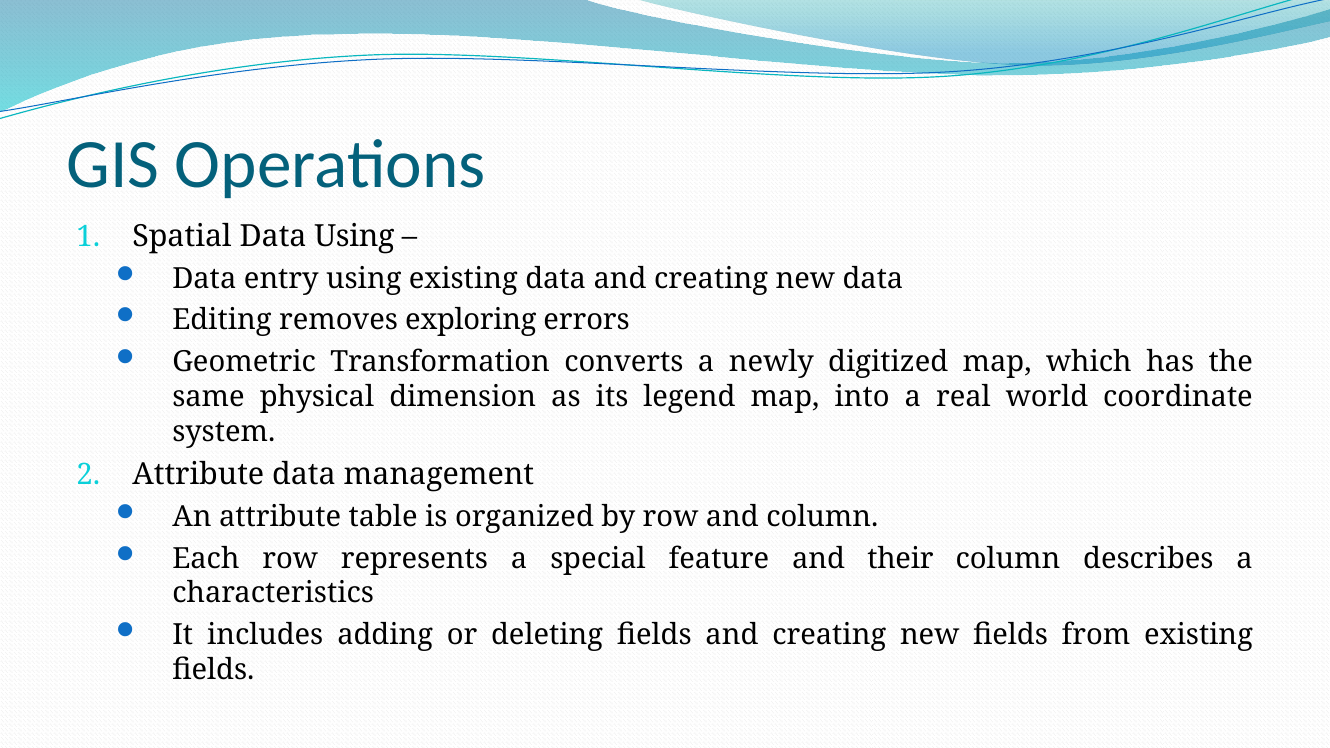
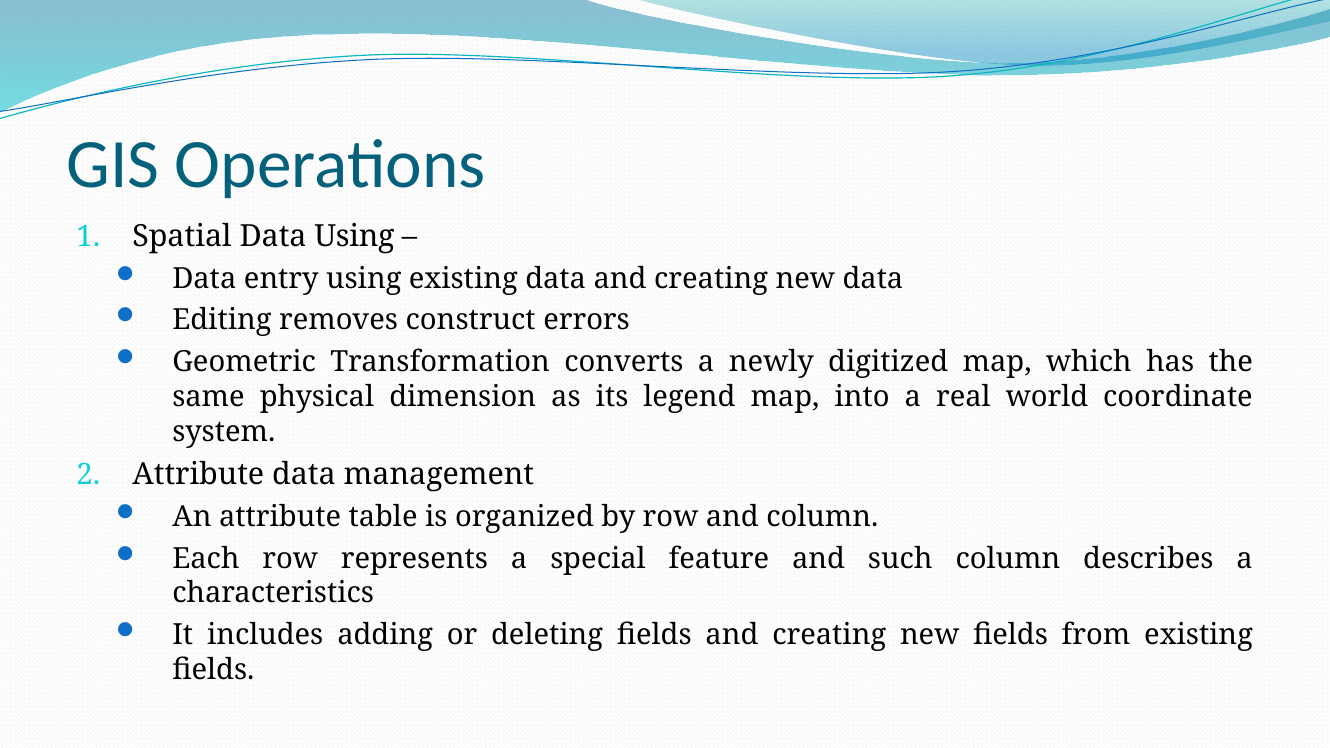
exploring: exploring -> construct
their: their -> such
